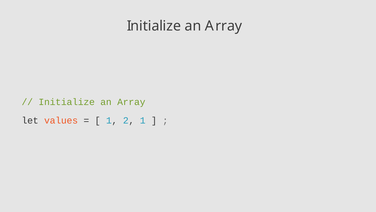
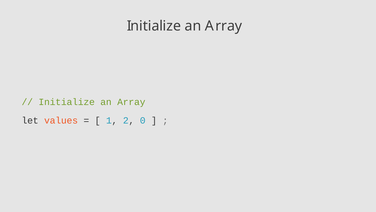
2 1: 1 -> 0
